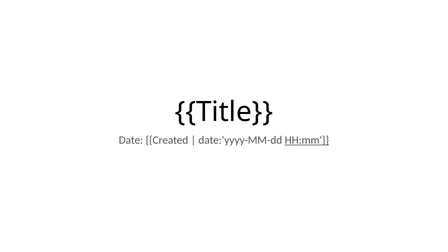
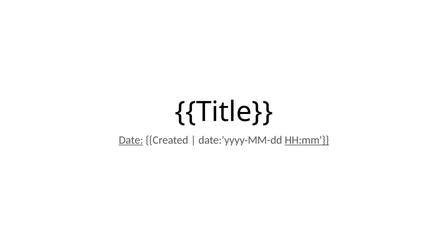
Date underline: none -> present
